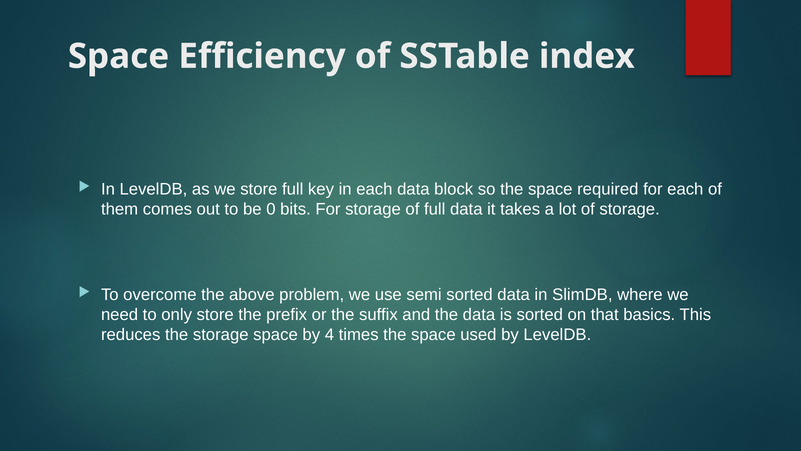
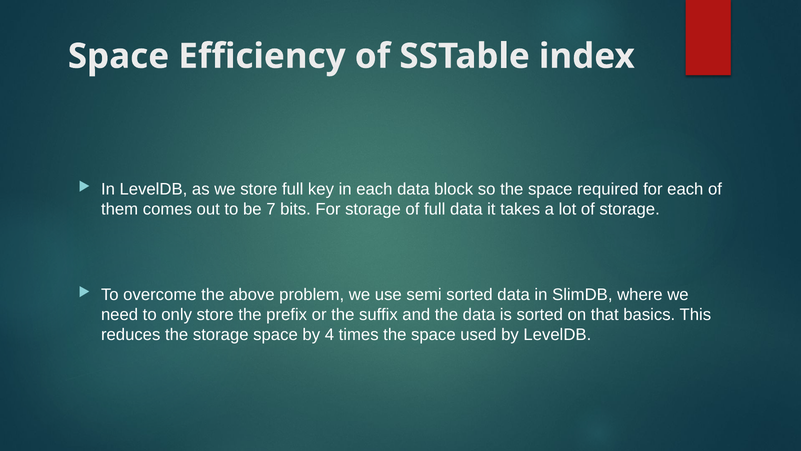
0: 0 -> 7
